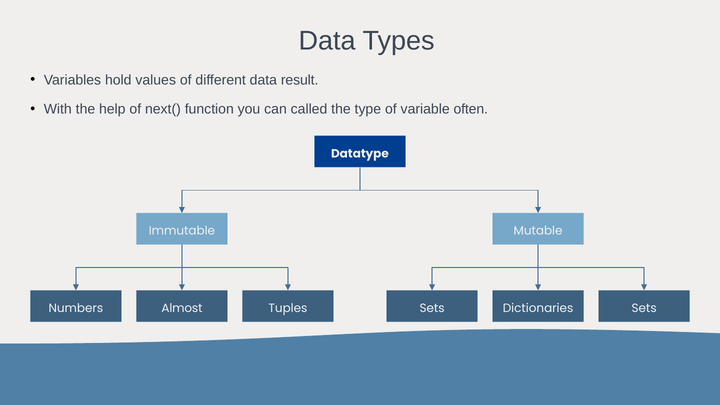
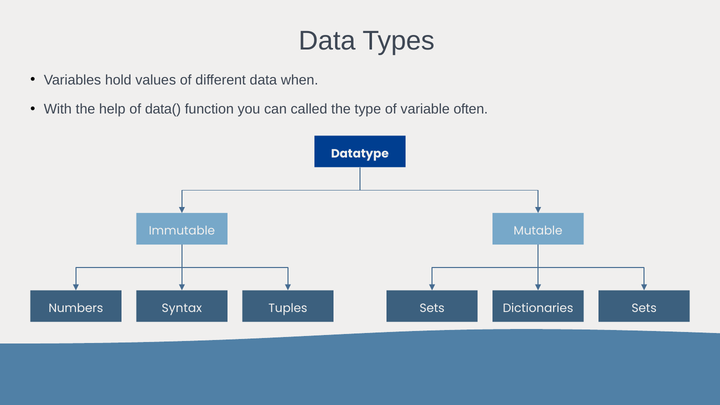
result: result -> when
next(: next( -> data(
Almost: Almost -> Syntax
